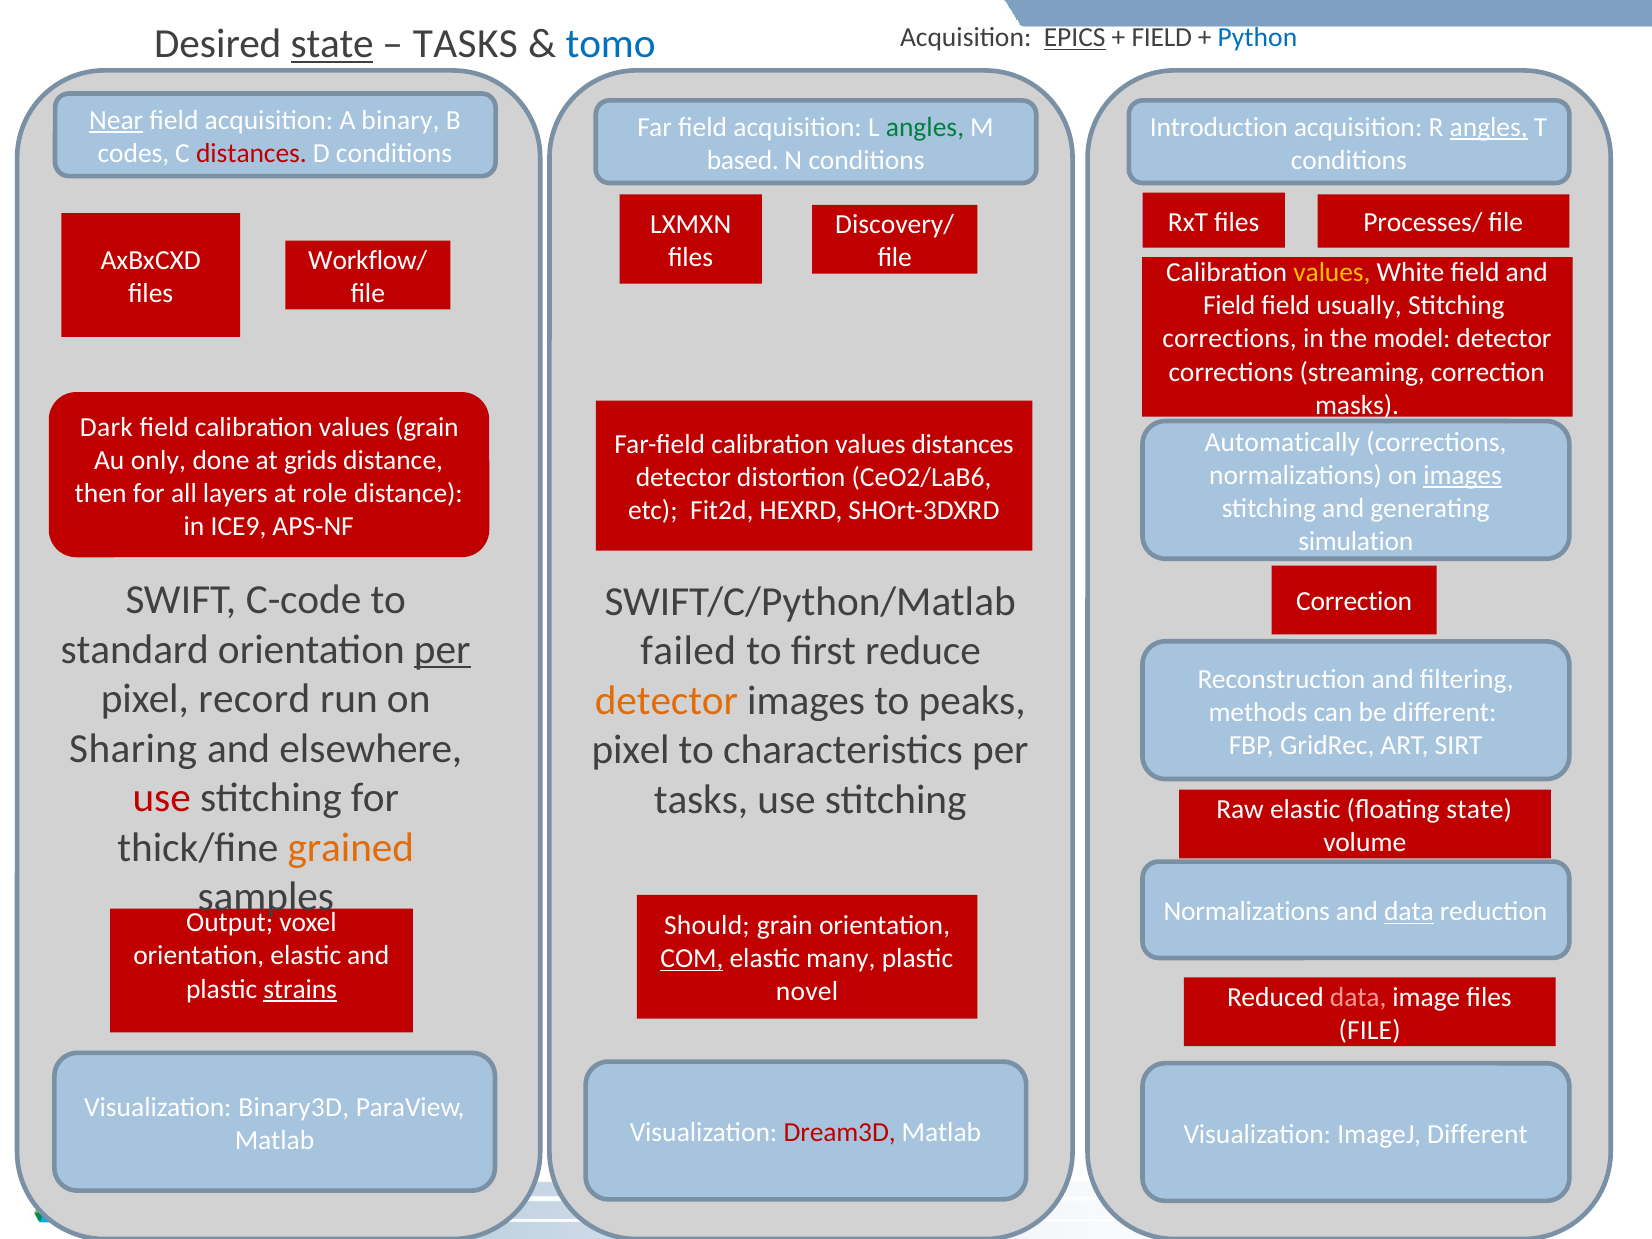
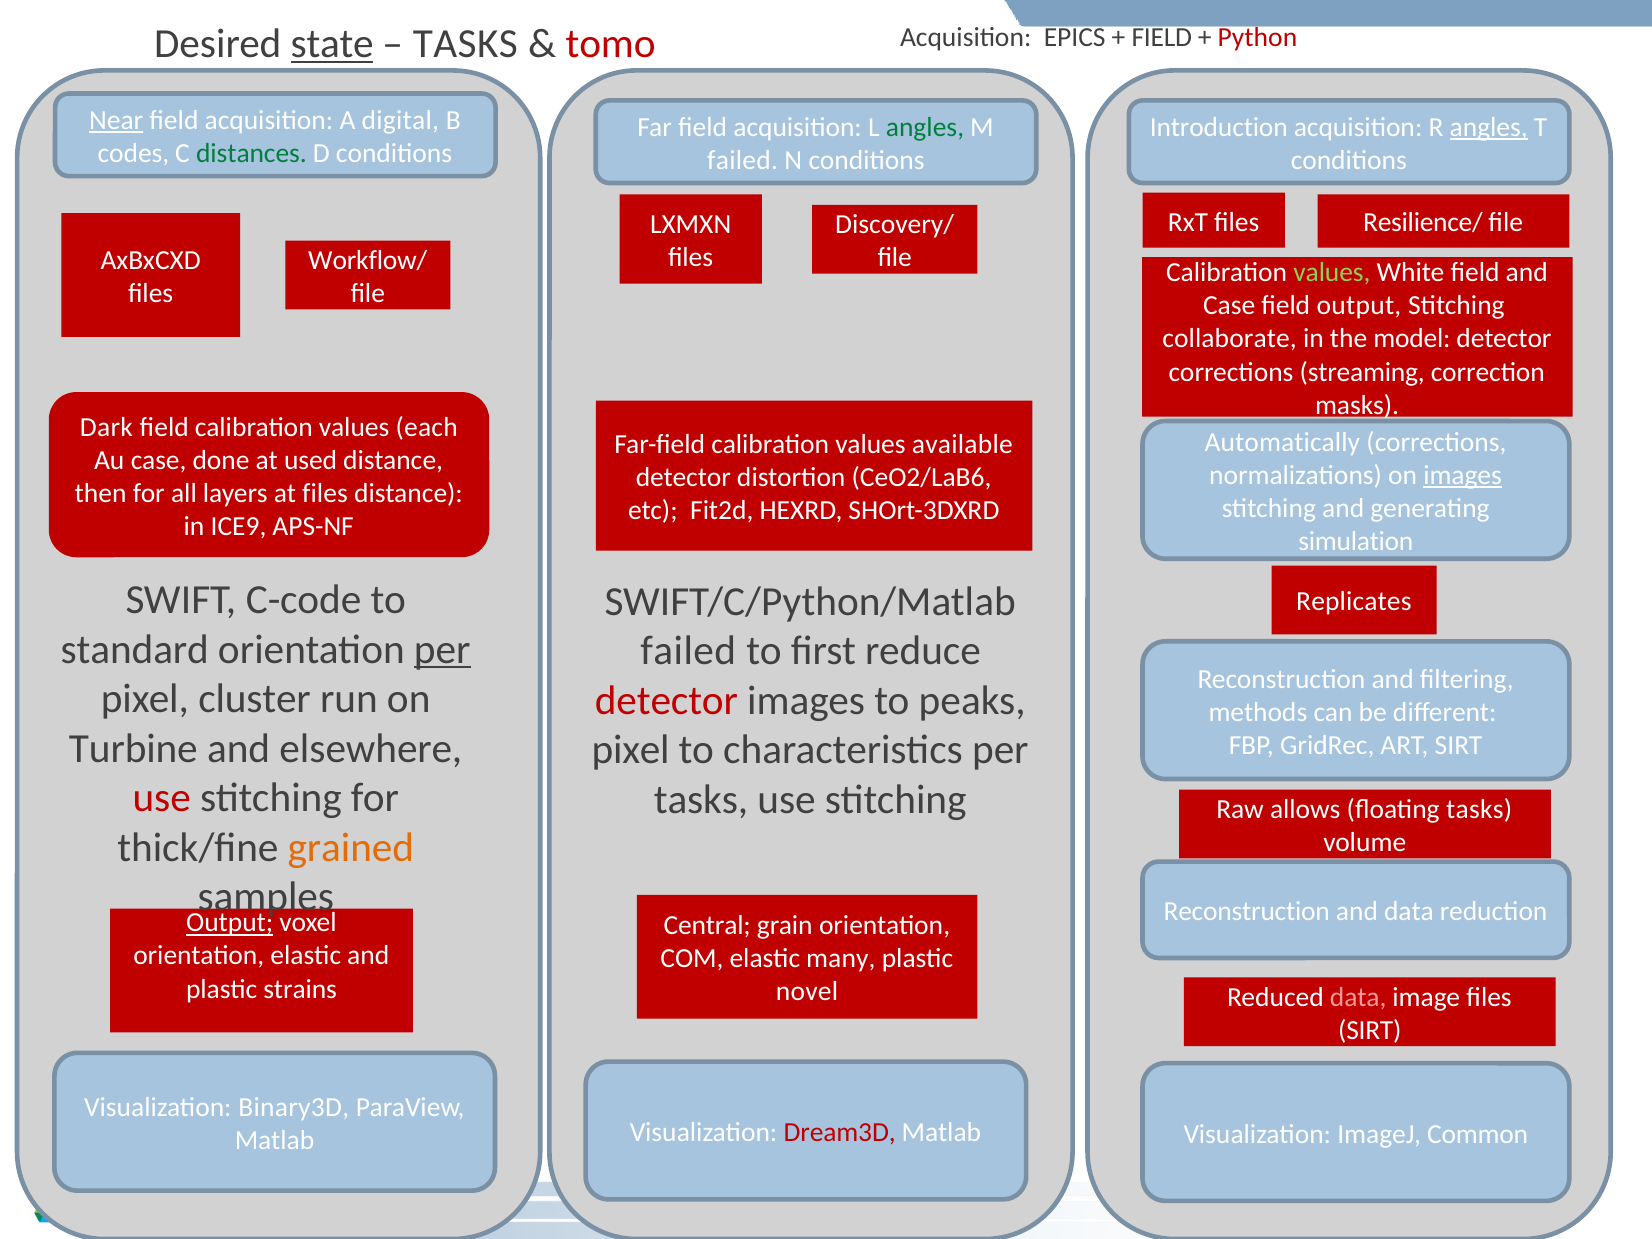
EPICS underline: present -> none
Python colour: blue -> red
tomo colour: blue -> red
binary: binary -> digital
distances at (251, 153) colour: red -> green
based at (743, 160): based -> failed
Processes/: Processes/ -> Resilience/
values at (1332, 273) colour: yellow -> light green
Field at (1229, 306): Field -> Case
field usually: usually -> output
corrections at (1230, 339): corrections -> collaborate
values grain: grain -> each
values distances: distances -> available
Au only: only -> case
grids: grids -> used
at role: role -> files
Correction at (1354, 602): Correction -> Replicates
record: record -> cluster
detector at (666, 701) colour: orange -> red
Sharing: Sharing -> Turbine
Raw elastic: elastic -> allows
floating state: state -> tasks
Normalizations at (1247, 912): Normalizations -> Reconstruction
data at (1409, 912) underline: present -> none
Output at (230, 923) underline: none -> present
Should: Should -> Central
COM underline: present -> none
strains underline: present -> none
FILE at (1370, 1030): FILE -> SIRT
ImageJ Different: Different -> Common
